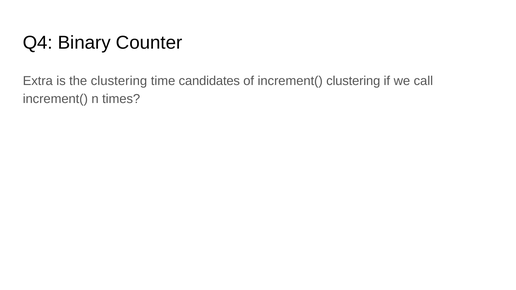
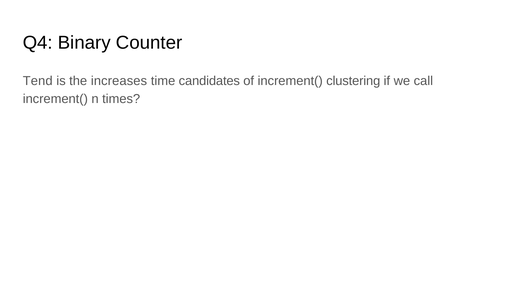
Extra: Extra -> Tend
the clustering: clustering -> increases
